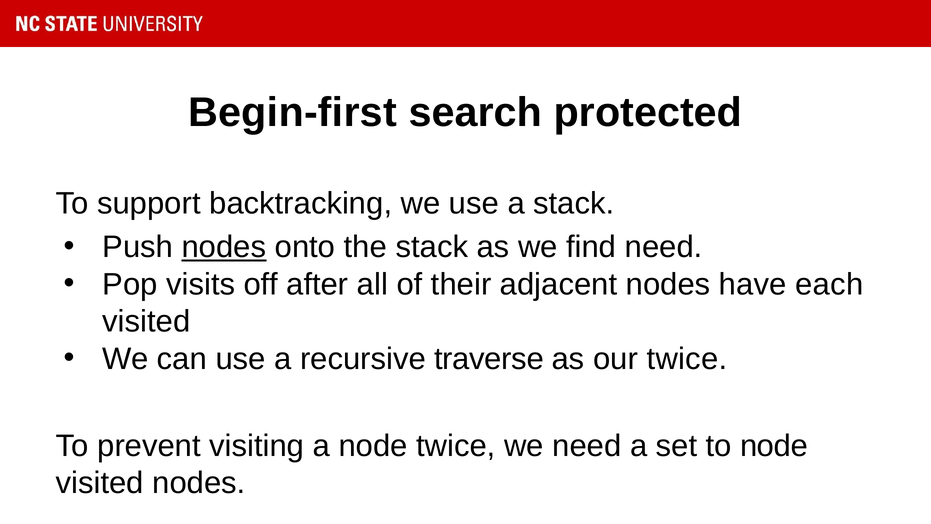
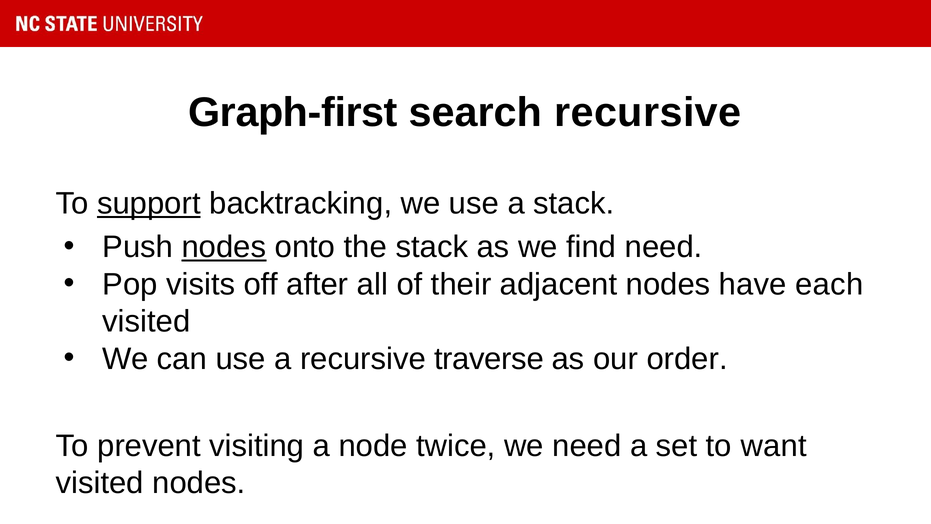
Begin-first: Begin-first -> Graph-first
search protected: protected -> recursive
support underline: none -> present
our twice: twice -> order
to node: node -> want
